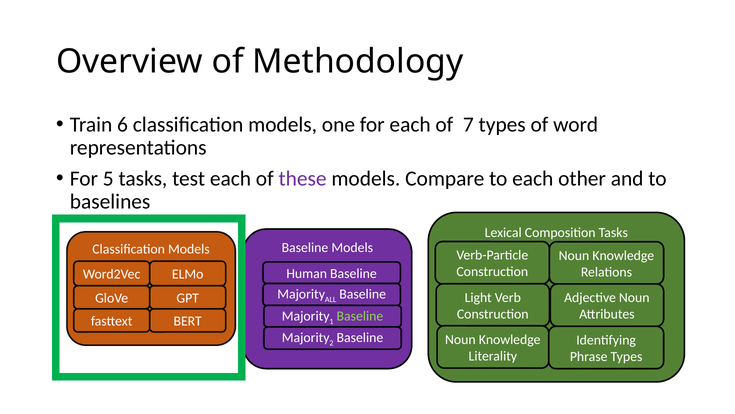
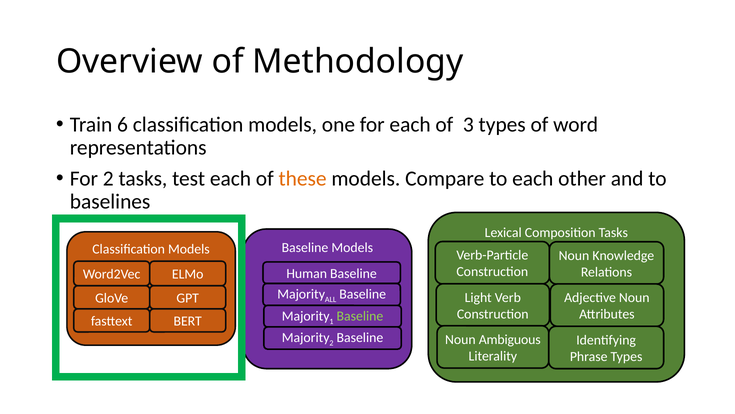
7: 7 -> 3
For 5: 5 -> 2
these colour: purple -> orange
Knowledge at (510, 339): Knowledge -> Ambiguous
